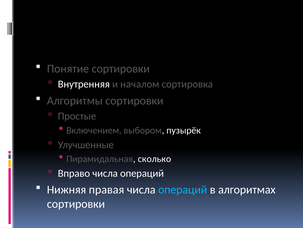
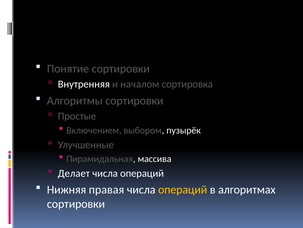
сколько: сколько -> массива
Вправо: Вправо -> Делает
операций at (183, 189) colour: light blue -> yellow
